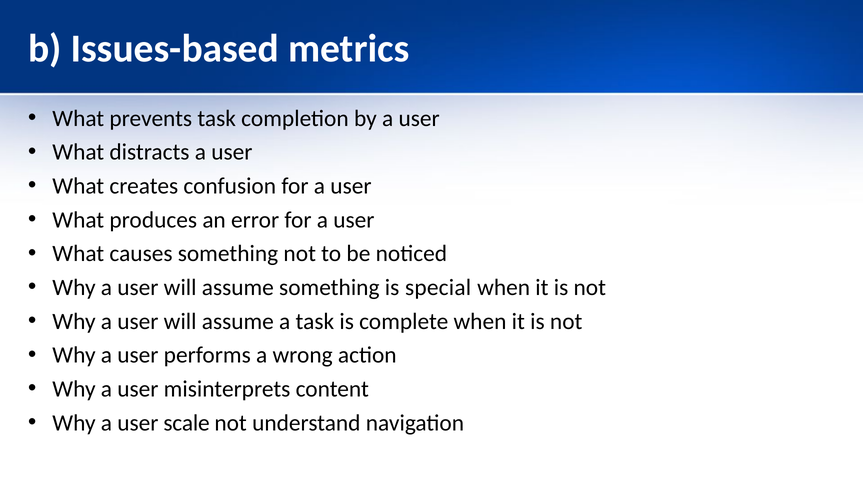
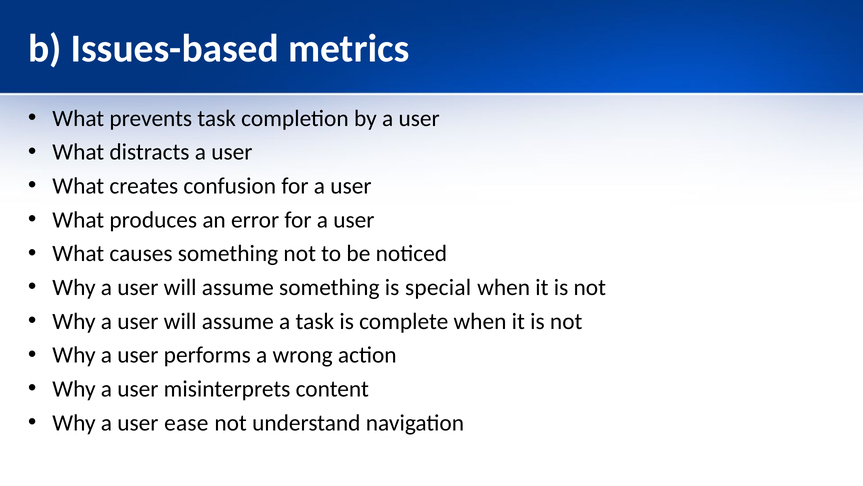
scale: scale -> ease
